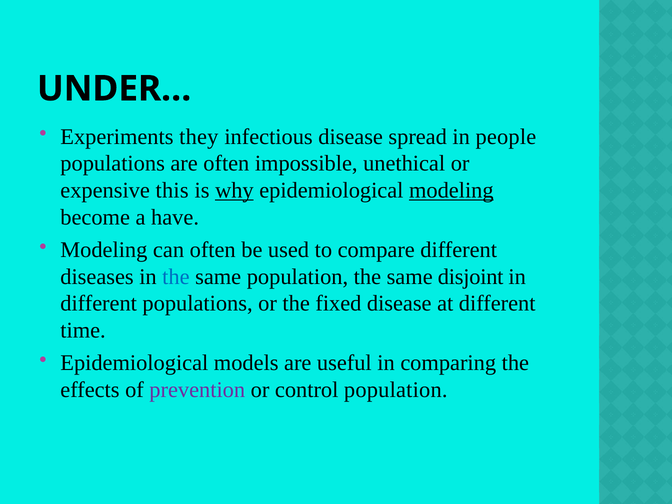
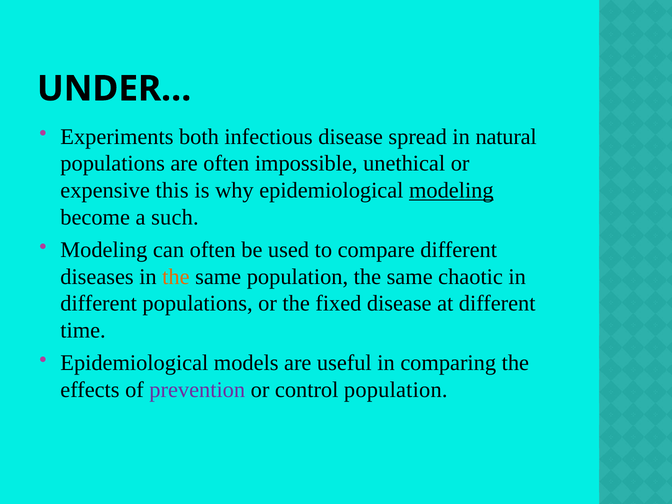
they: they -> both
people: people -> natural
why underline: present -> none
have: have -> such
the at (176, 277) colour: blue -> orange
disjoint: disjoint -> chaotic
